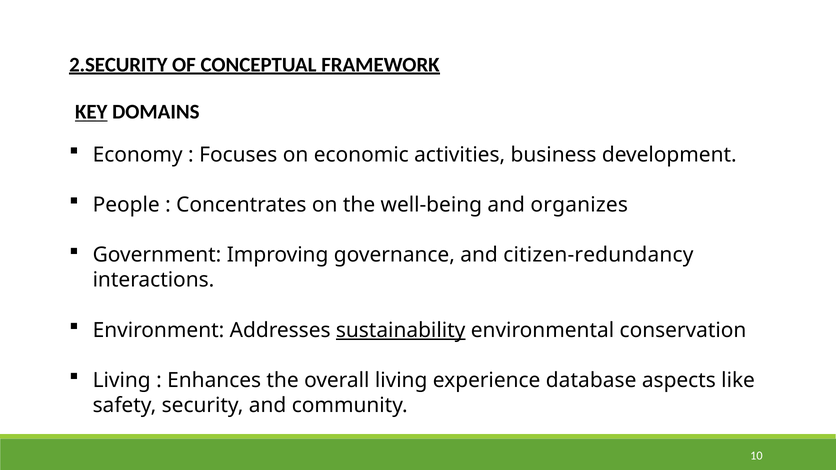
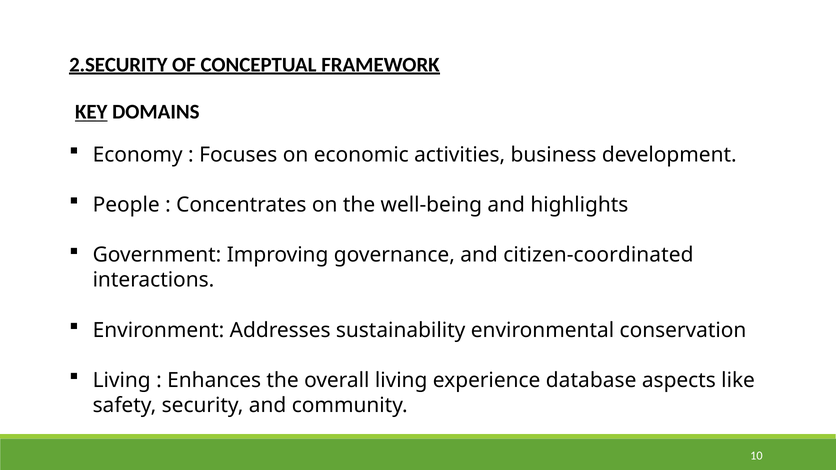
organizes: organizes -> highlights
citizen-redundancy: citizen-redundancy -> citizen-coordinated
sustainability underline: present -> none
